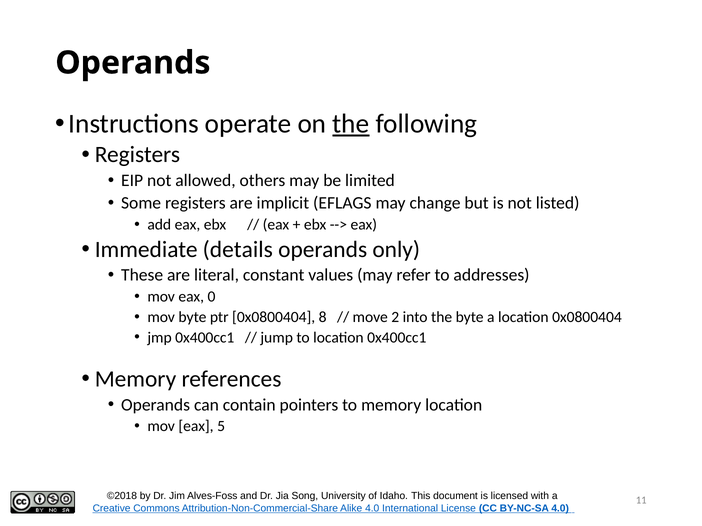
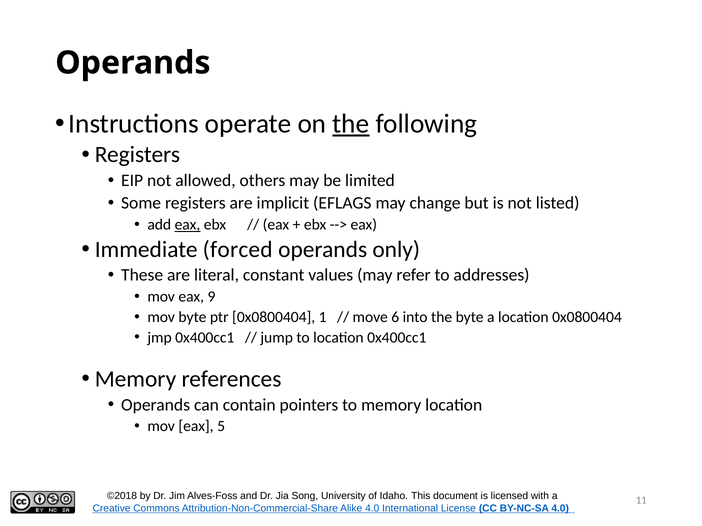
eax at (187, 225) underline: none -> present
details: details -> forced
0: 0 -> 9
8: 8 -> 1
2: 2 -> 6
